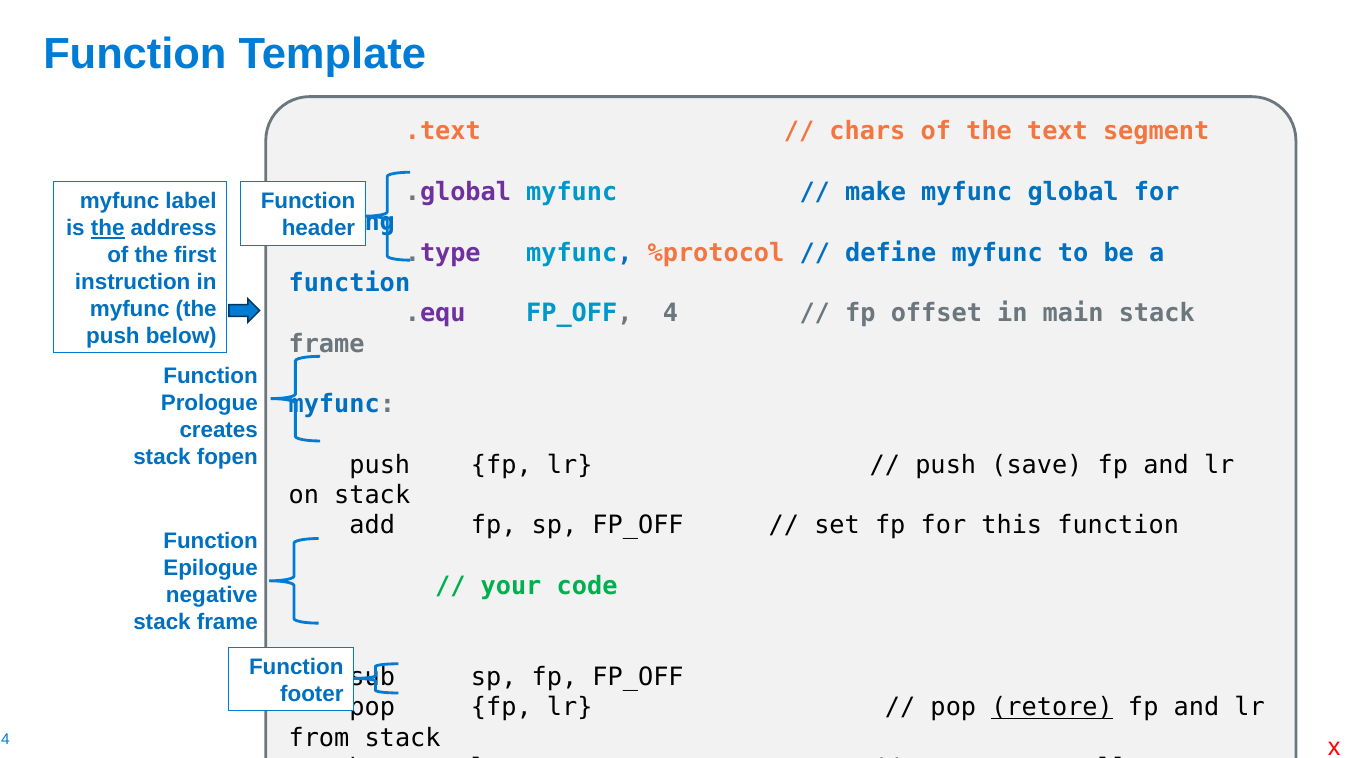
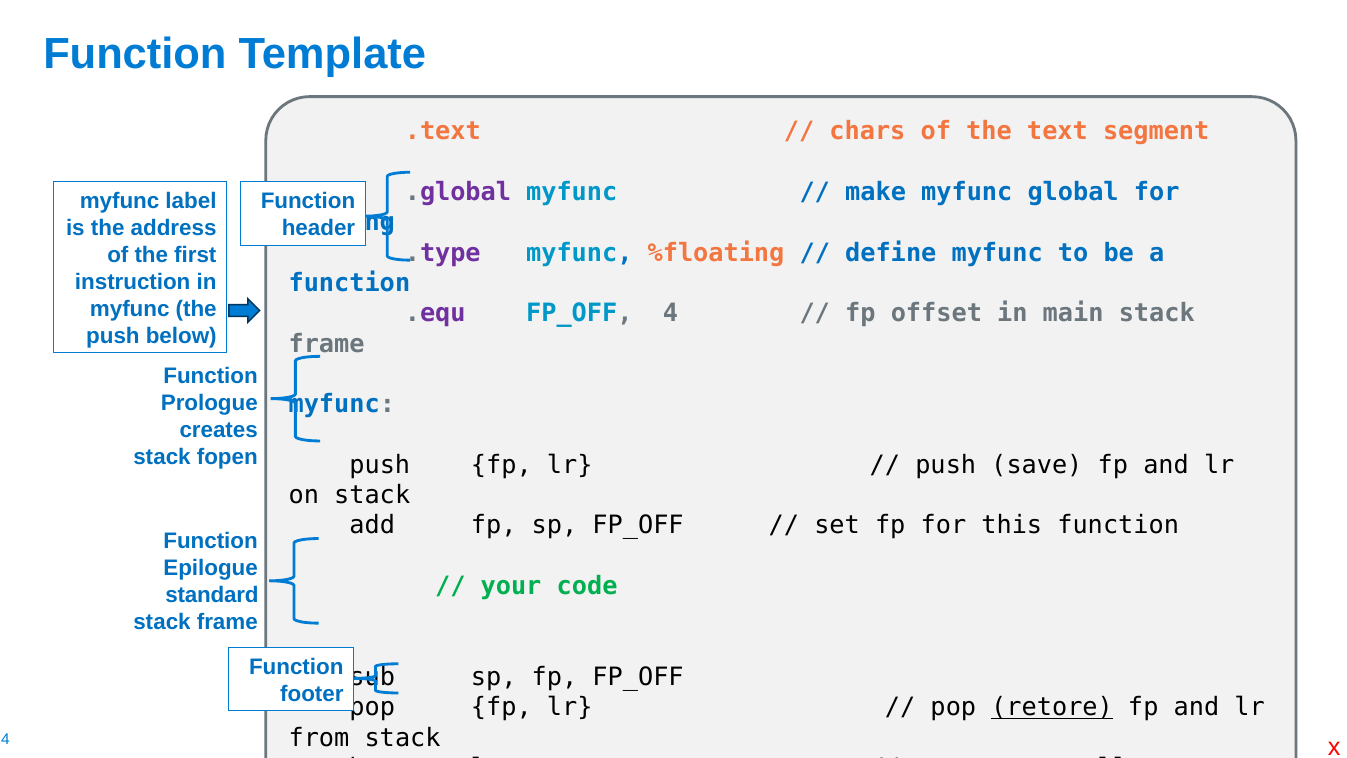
the at (108, 228) underline: present -> none
%protocol: %protocol -> %floating
negative: negative -> standard
